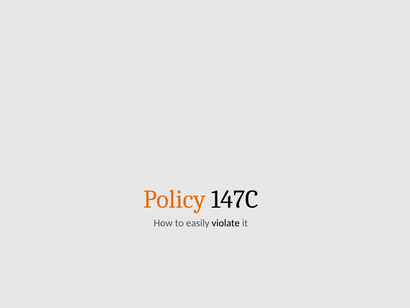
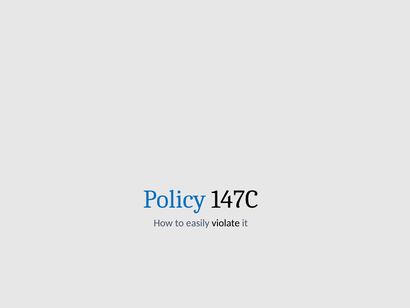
Policy colour: orange -> blue
